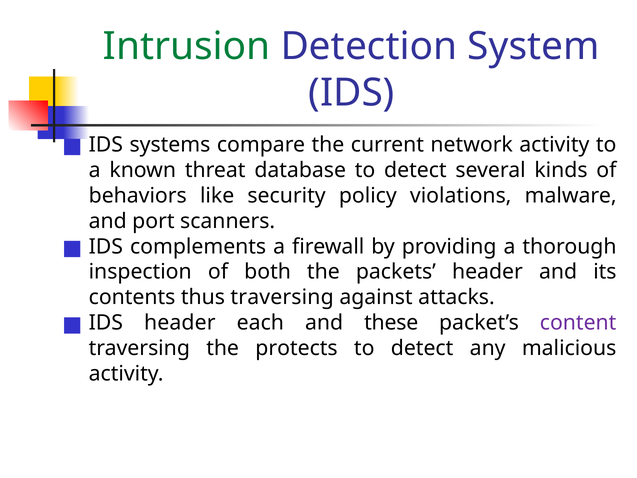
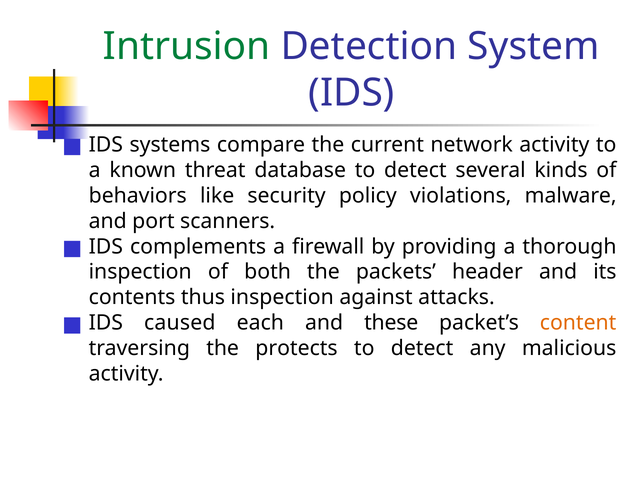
thus traversing: traversing -> inspection
IDS header: header -> caused
content colour: purple -> orange
